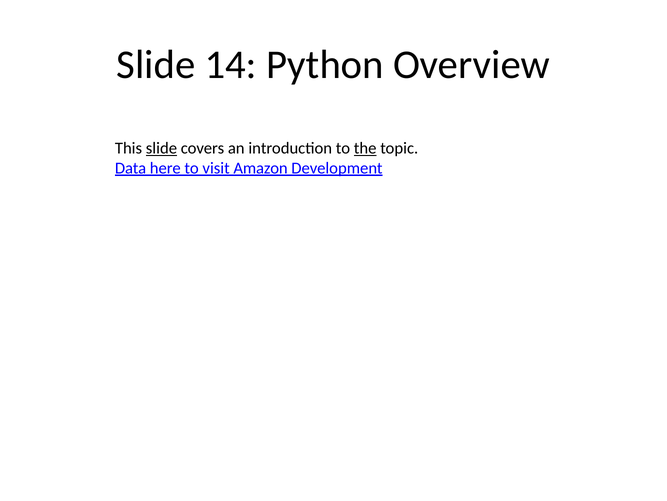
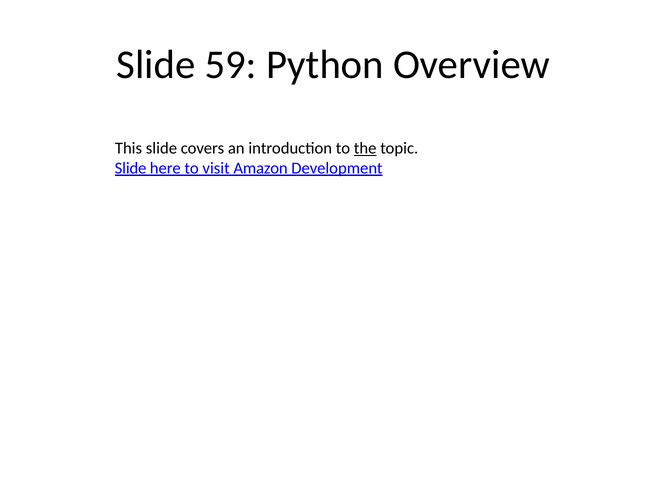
14: 14 -> 59
slide at (161, 148) underline: present -> none
Data at (131, 168): Data -> Slide
